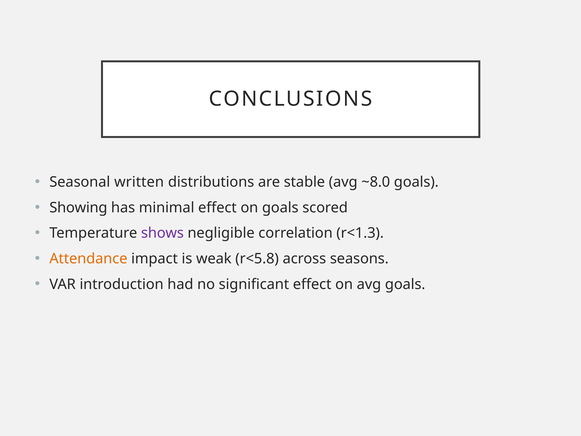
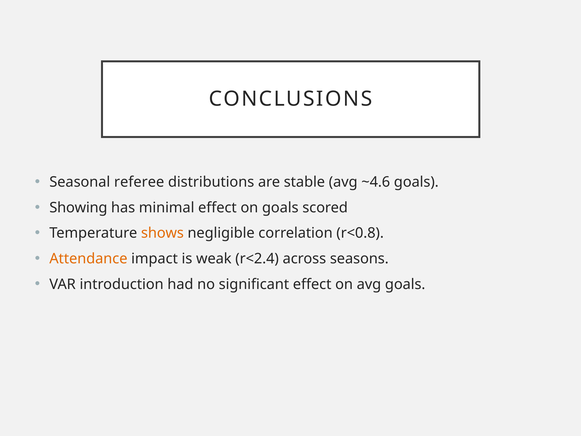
written: written -> referee
~8.0: ~8.0 -> ~4.6
shows colour: purple -> orange
r<1.3: r<1.3 -> r<0.8
r<5.8: r<5.8 -> r<2.4
